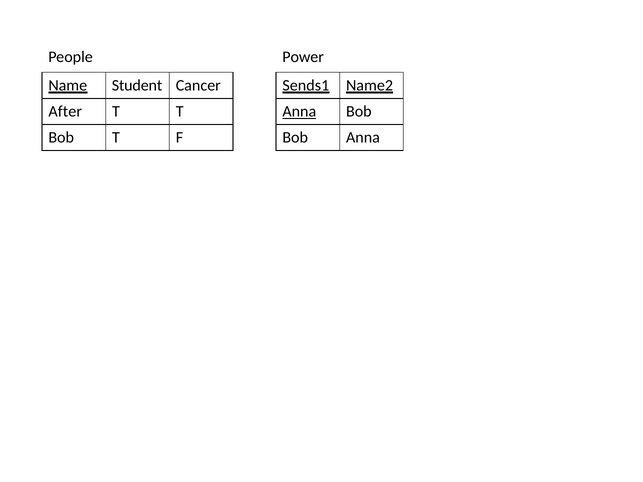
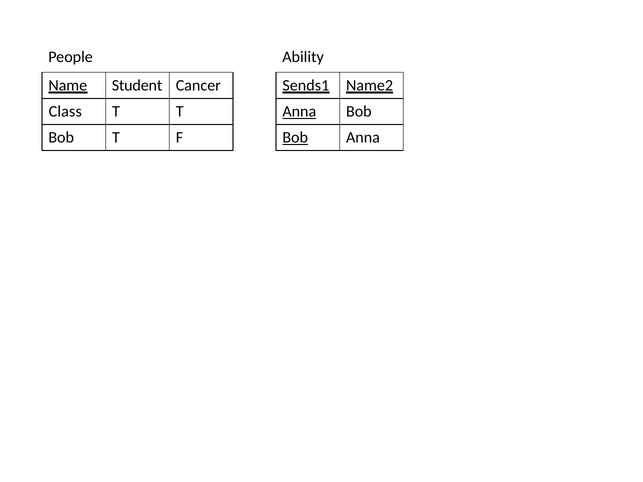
Power: Power -> Ability
After: After -> Class
Bob at (295, 138) underline: none -> present
